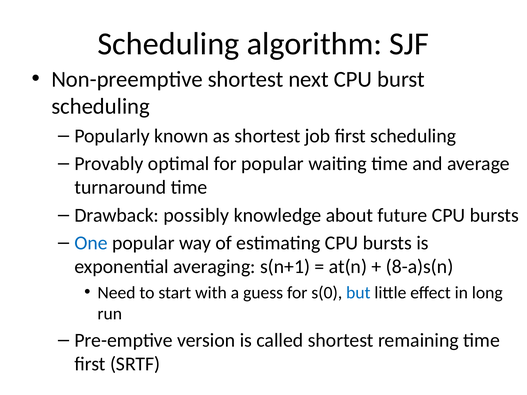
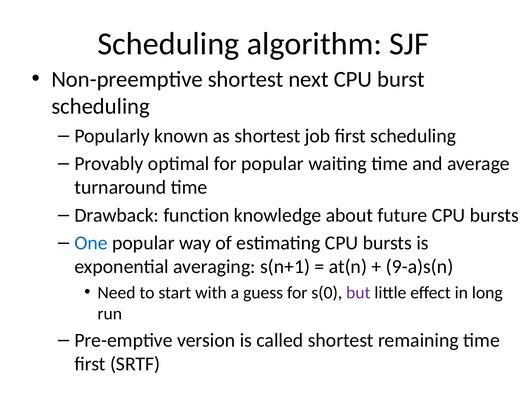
possibly: possibly -> function
8-a)s(n: 8-a)s(n -> 9-a)s(n
but colour: blue -> purple
